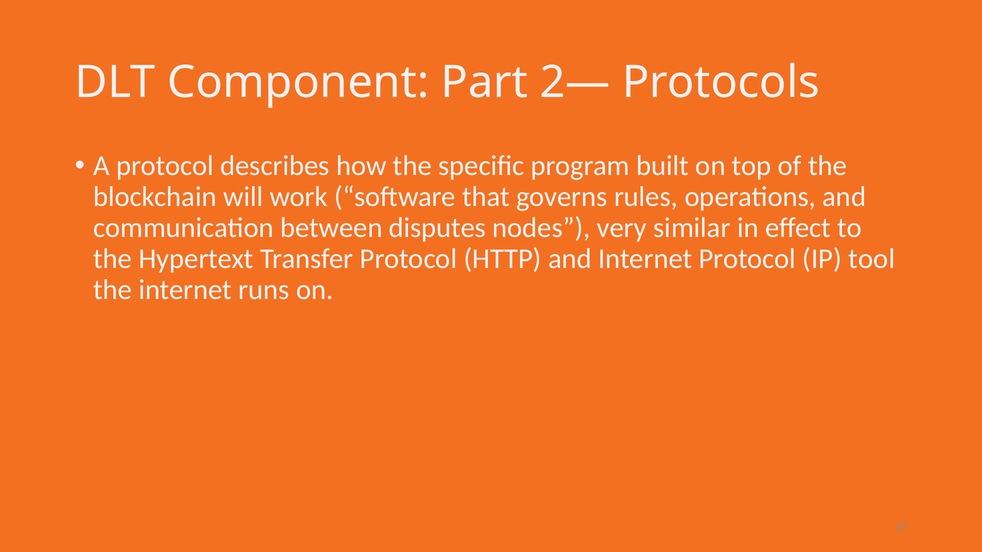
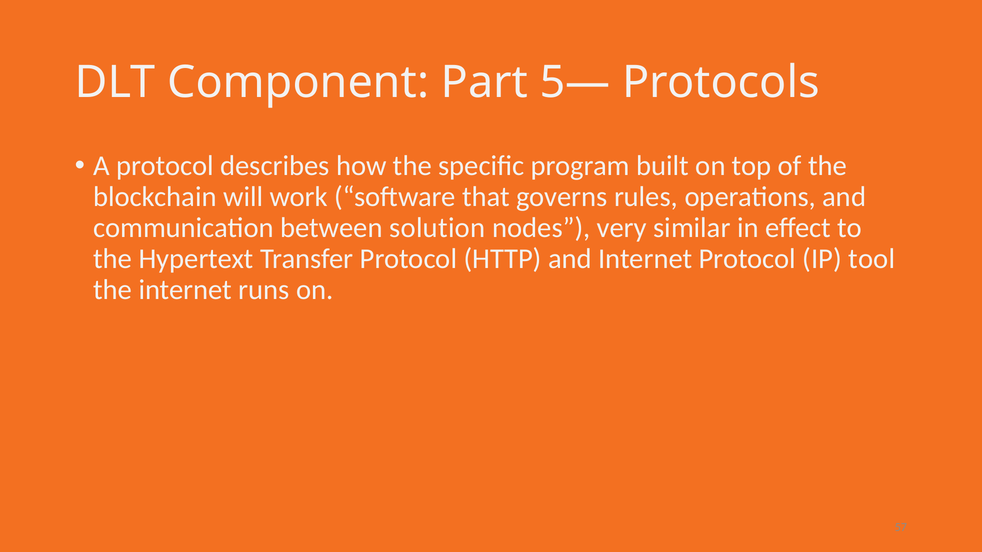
2—: 2— -> 5—
disputes: disputes -> solution
